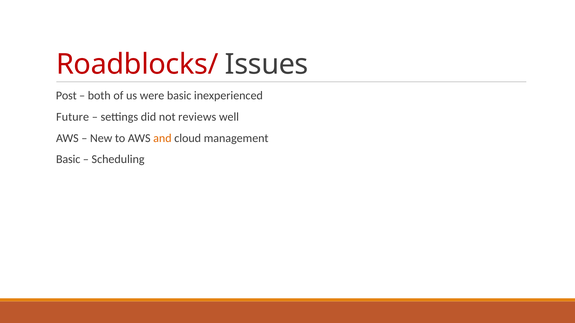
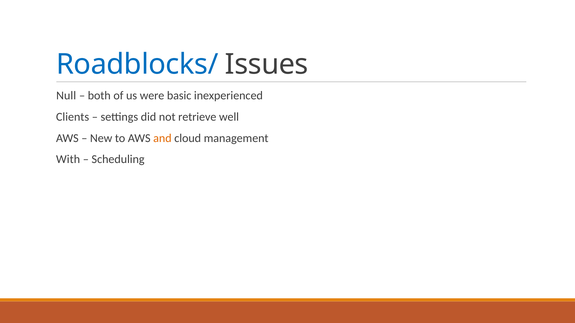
Roadblocks/ colour: red -> blue
Post: Post -> Null
Future: Future -> Clients
reviews: reviews -> retrieve
Basic at (68, 160): Basic -> With
